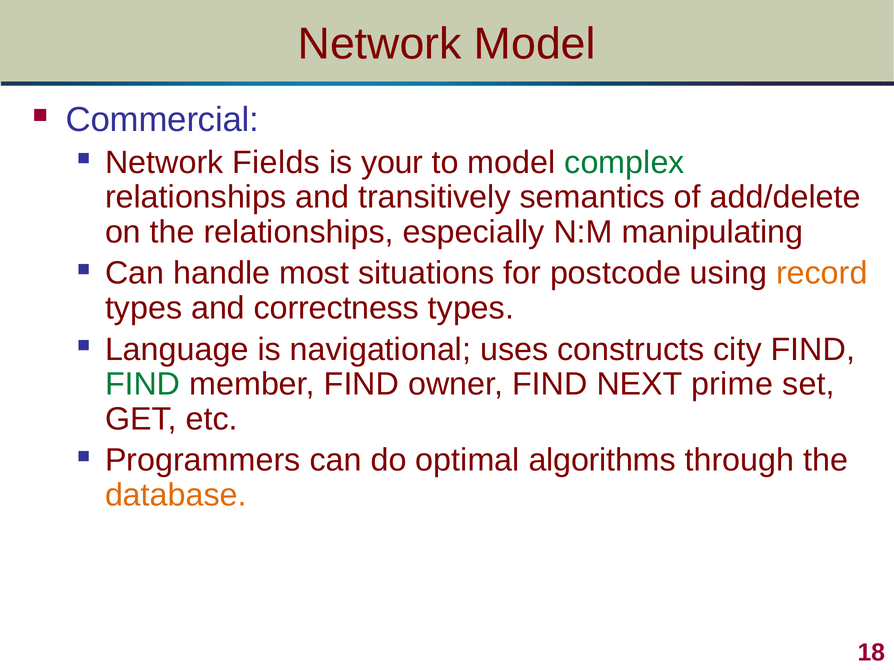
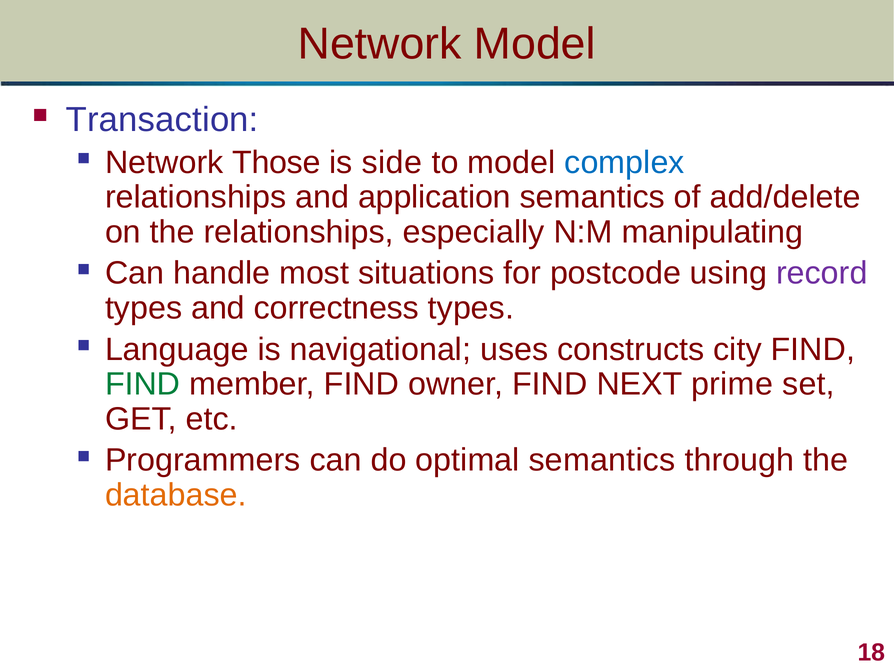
Commercial: Commercial -> Transaction
Fields: Fields -> Those
your: your -> side
complex colour: green -> blue
transitively: transitively -> application
record colour: orange -> purple
optimal algorithms: algorithms -> semantics
